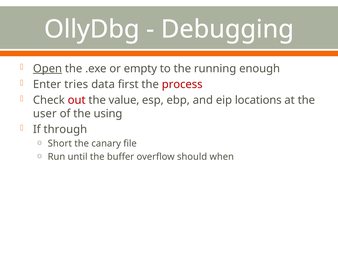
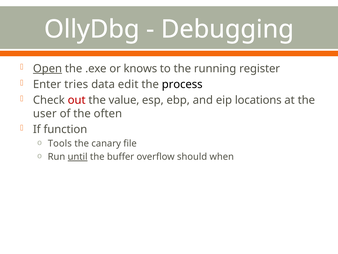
empty: empty -> knows
enough: enough -> register
first: first -> edit
process colour: red -> black
using: using -> often
through: through -> function
Short: Short -> Tools
until underline: none -> present
